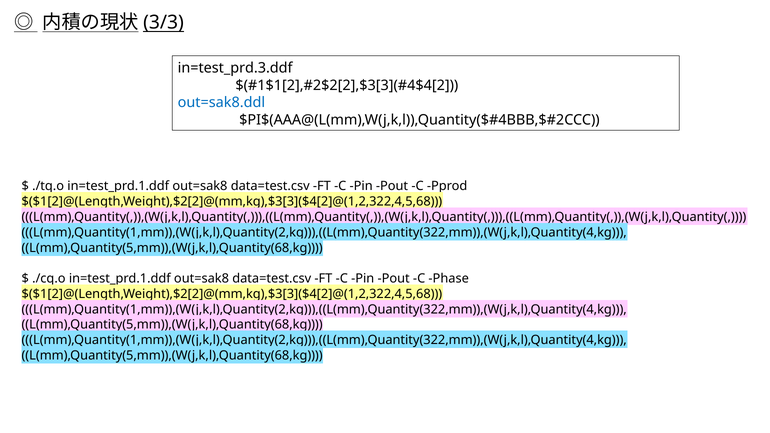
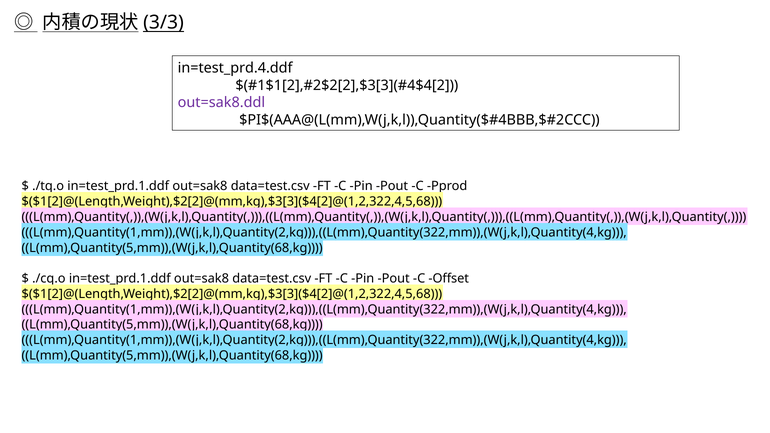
in=test_prd.3.ddf: in=test_prd.3.ddf -> in=test_prd.4.ddf
out=sak8.ddl colour: blue -> purple
Phase: Phase -> Offset
